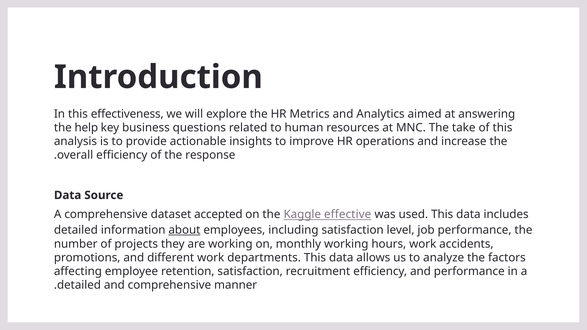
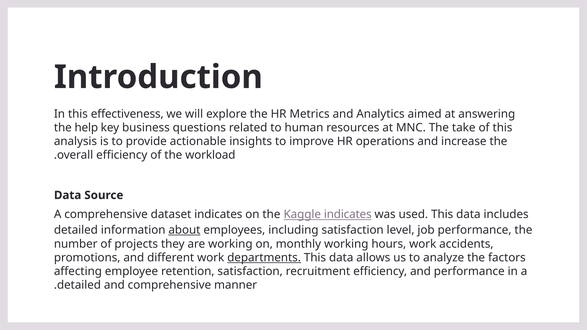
response: response -> workload
dataset accepted: accepted -> indicates
Kaggle effective: effective -> indicates
departments underline: none -> present
